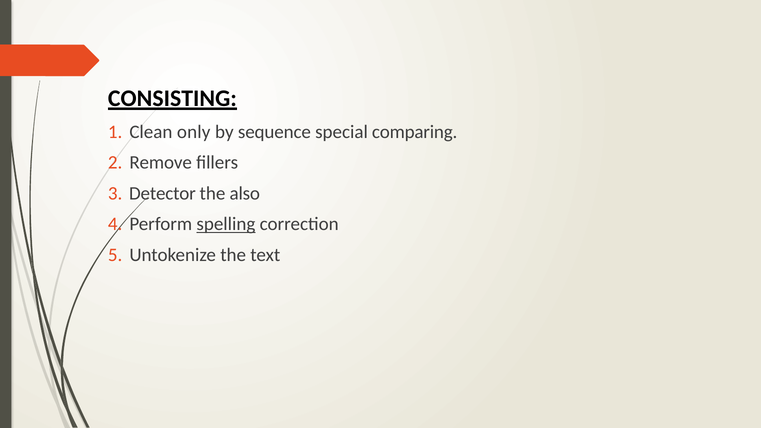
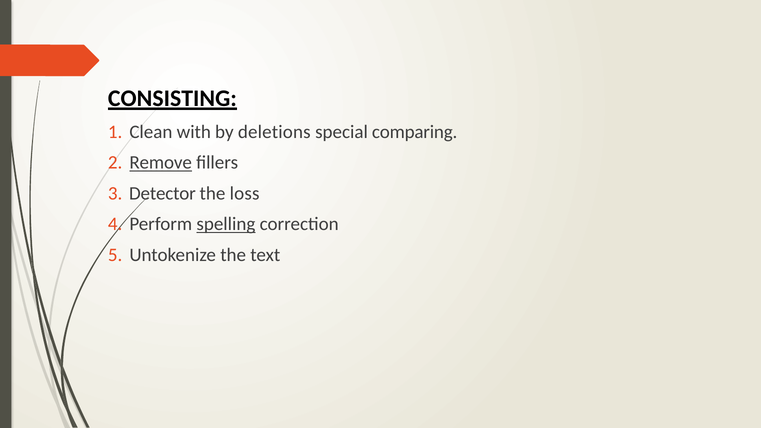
only: only -> with
sequence: sequence -> deletions
Remove underline: none -> present
also: also -> loss
